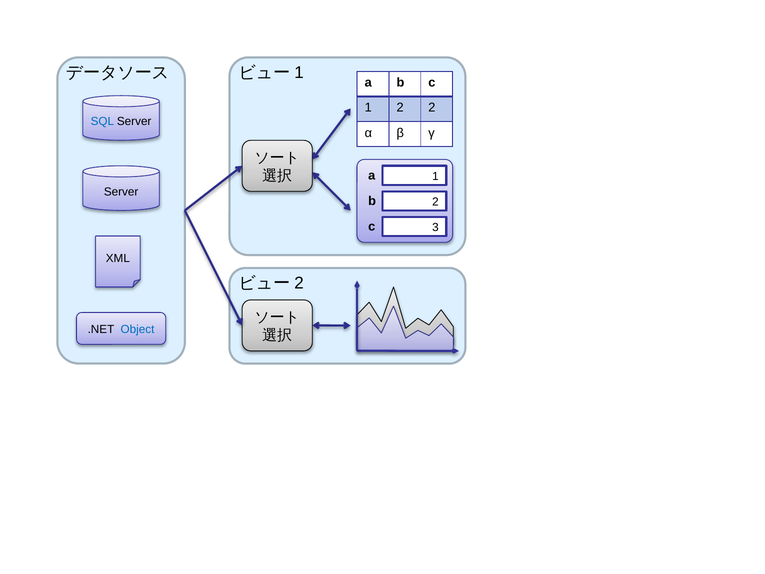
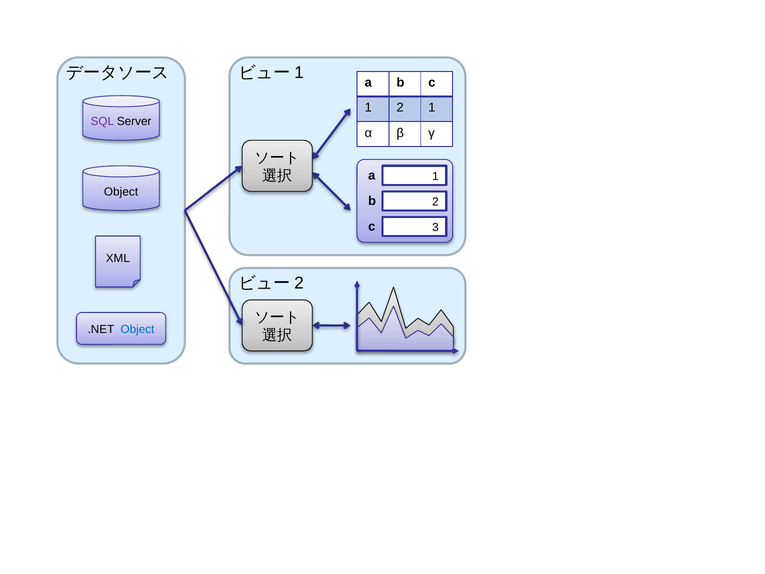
2 2: 2 -> 1
SQL colour: blue -> purple
Server at (121, 192): Server -> Object
